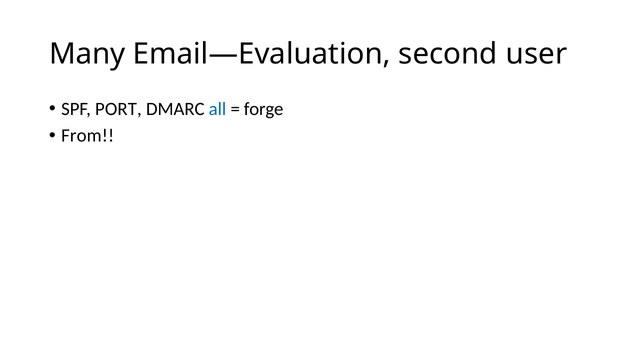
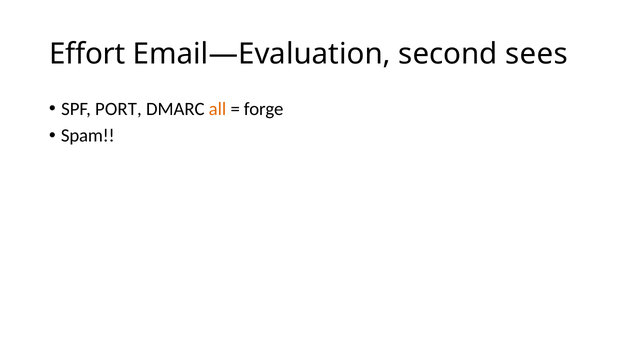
Many: Many -> Effort
user: user -> sees
all colour: blue -> orange
From: From -> Spam
